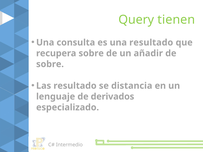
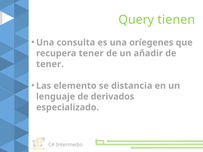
una resultado: resultado -> oríegenes
recupera sobre: sobre -> tener
sobre at (50, 64): sobre -> tener
Las resultado: resultado -> elemento
